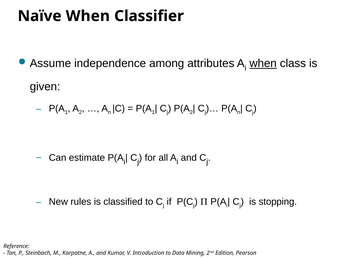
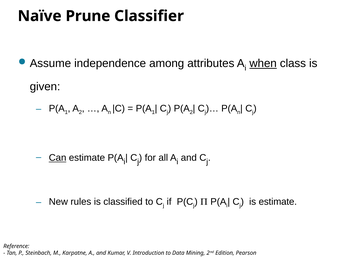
Naïve When: When -> Prune
Can underline: none -> present
is stopping: stopping -> estimate
